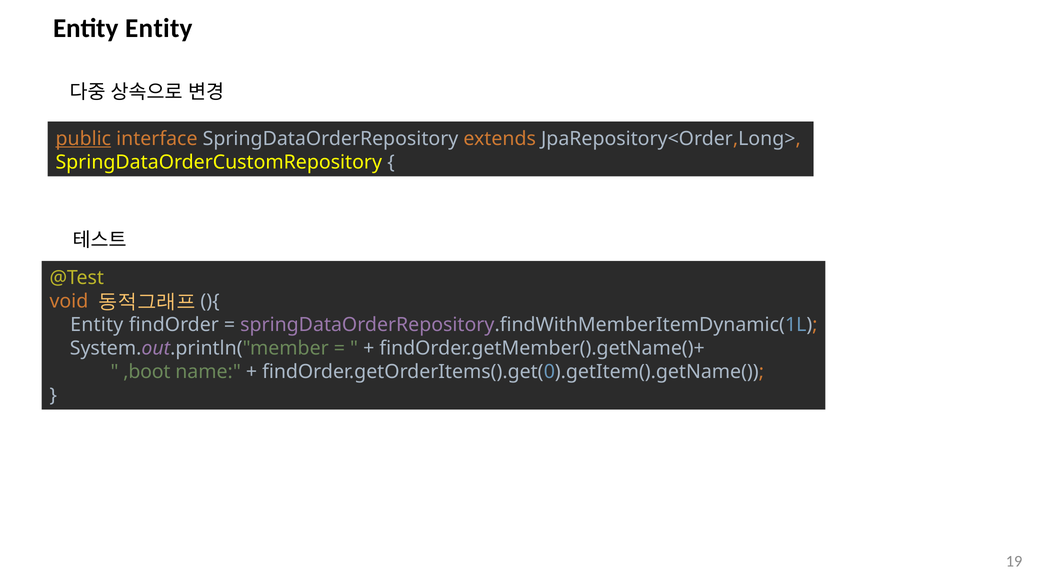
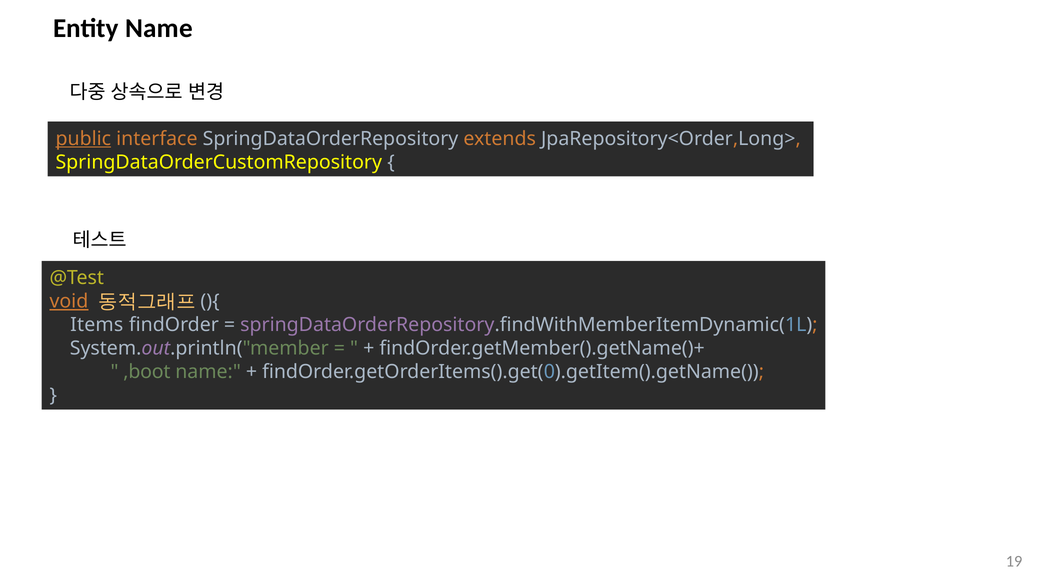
Entity Entity: Entity -> Name
void underline: none -> present
Entity at (97, 325): Entity -> Items
